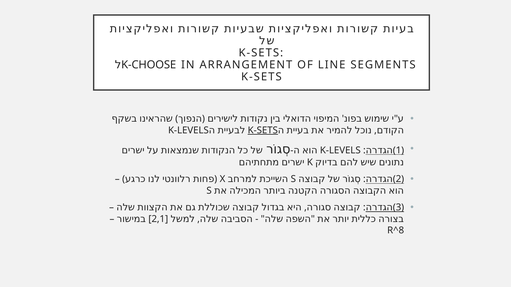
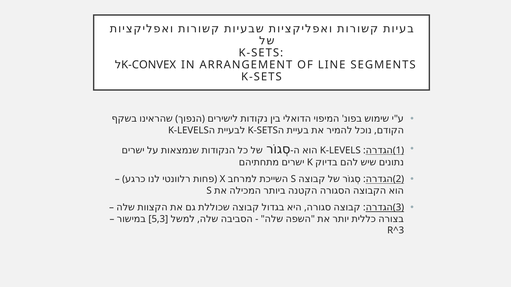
K-CHOOSE: K-CHOOSE -> K-CONVEX
K-SETS at (263, 130) underline: present -> none
2,1: 2,1 -> 5,3
R^8: R^8 -> R^3
